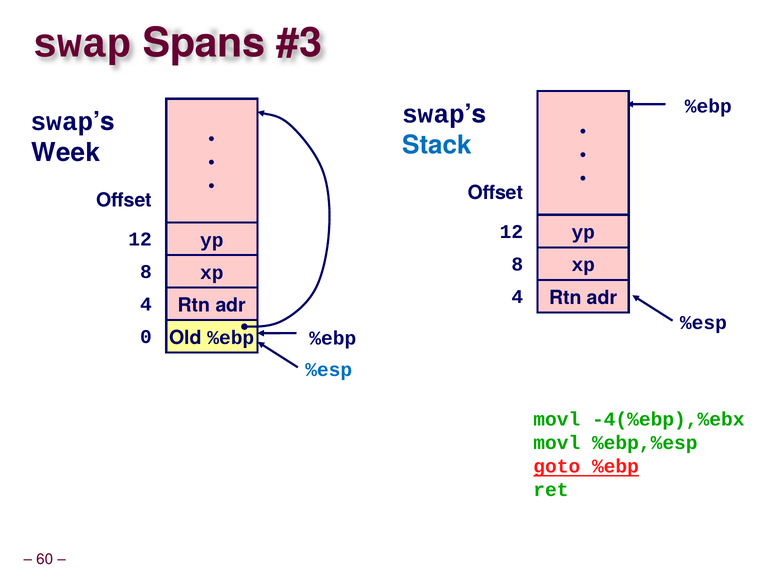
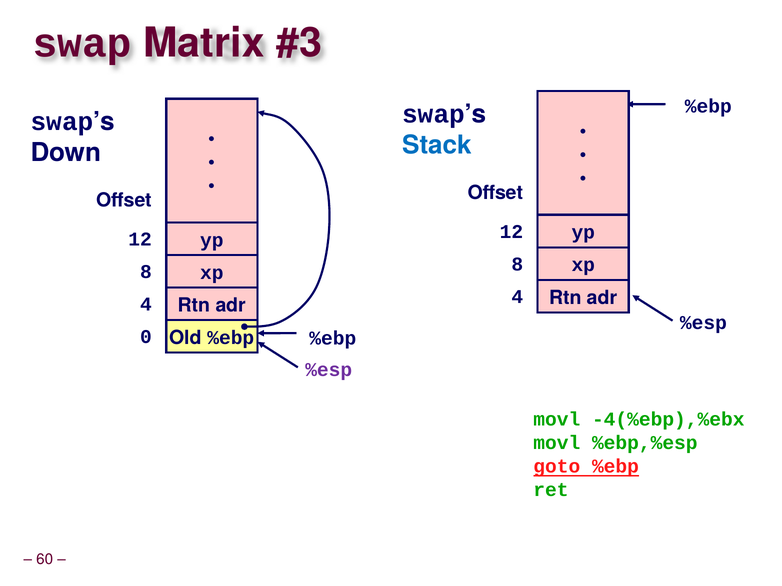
Spans: Spans -> Matrix
Week: Week -> Down
%esp at (329, 370) colour: blue -> purple
